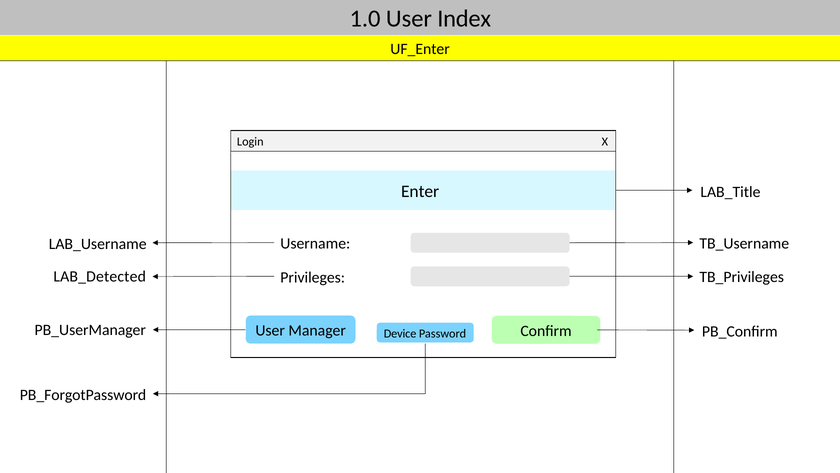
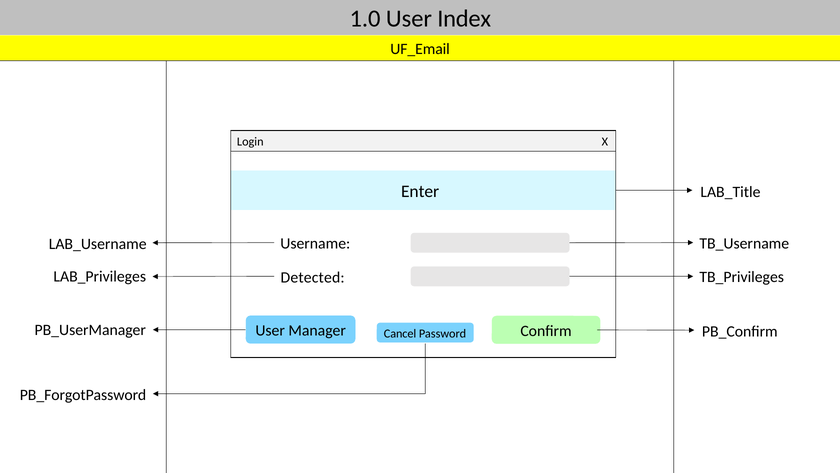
UF_Enter: UF_Enter -> UF_Email
LAB_Detected: LAB_Detected -> LAB_Privileges
Privileges: Privileges -> Detected
Device: Device -> Cancel
